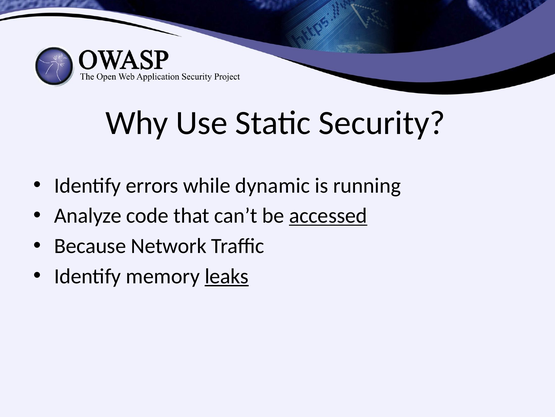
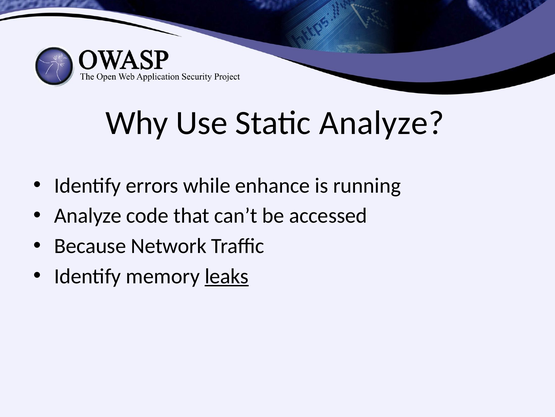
Static Security: Security -> Analyze
dynamic: dynamic -> enhance
accessed underline: present -> none
